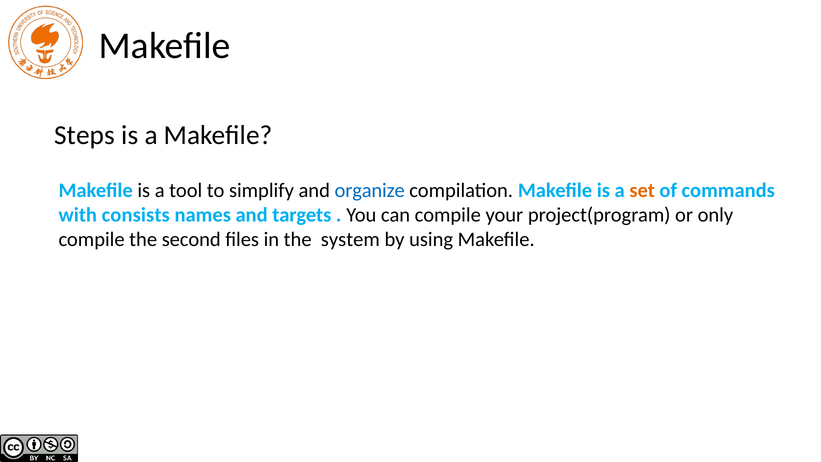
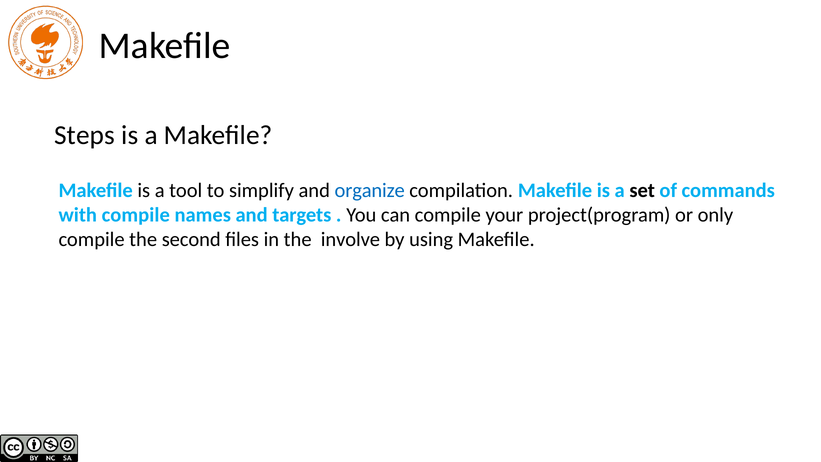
set colour: orange -> black
with consists: consists -> compile
system: system -> involve
